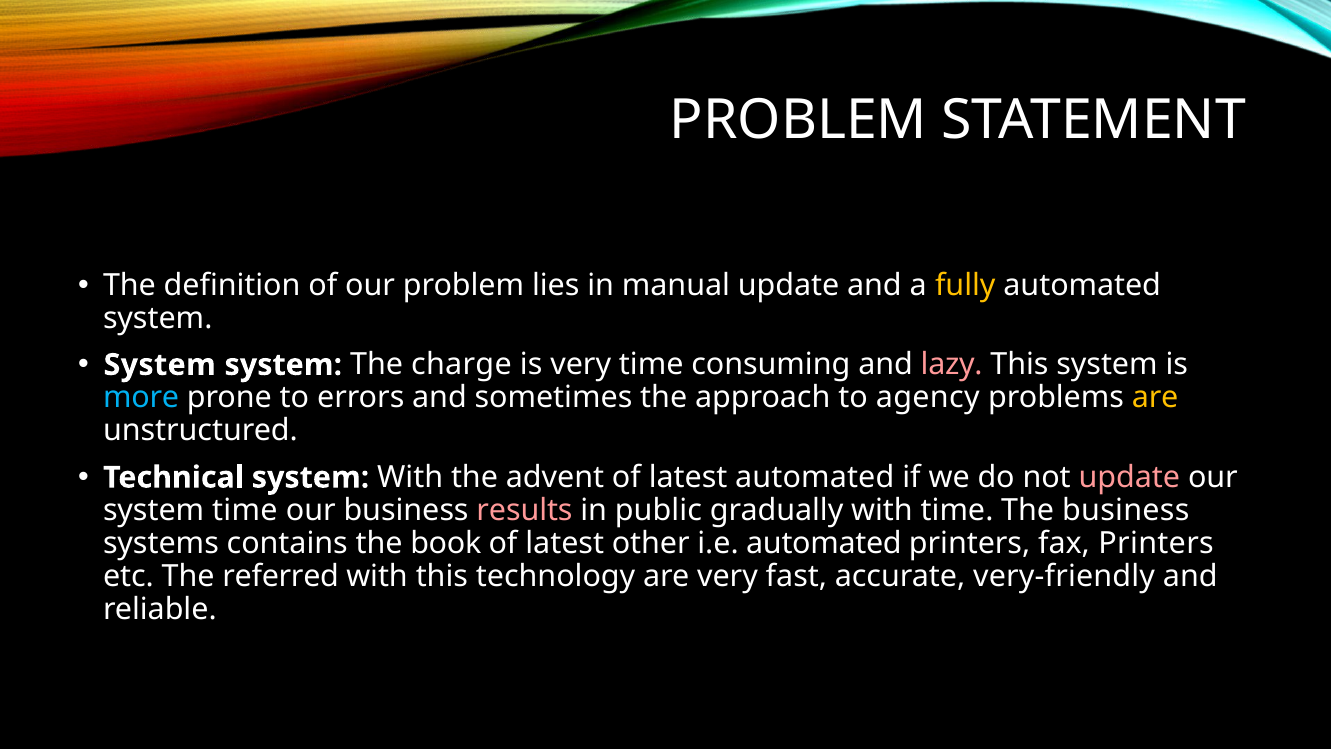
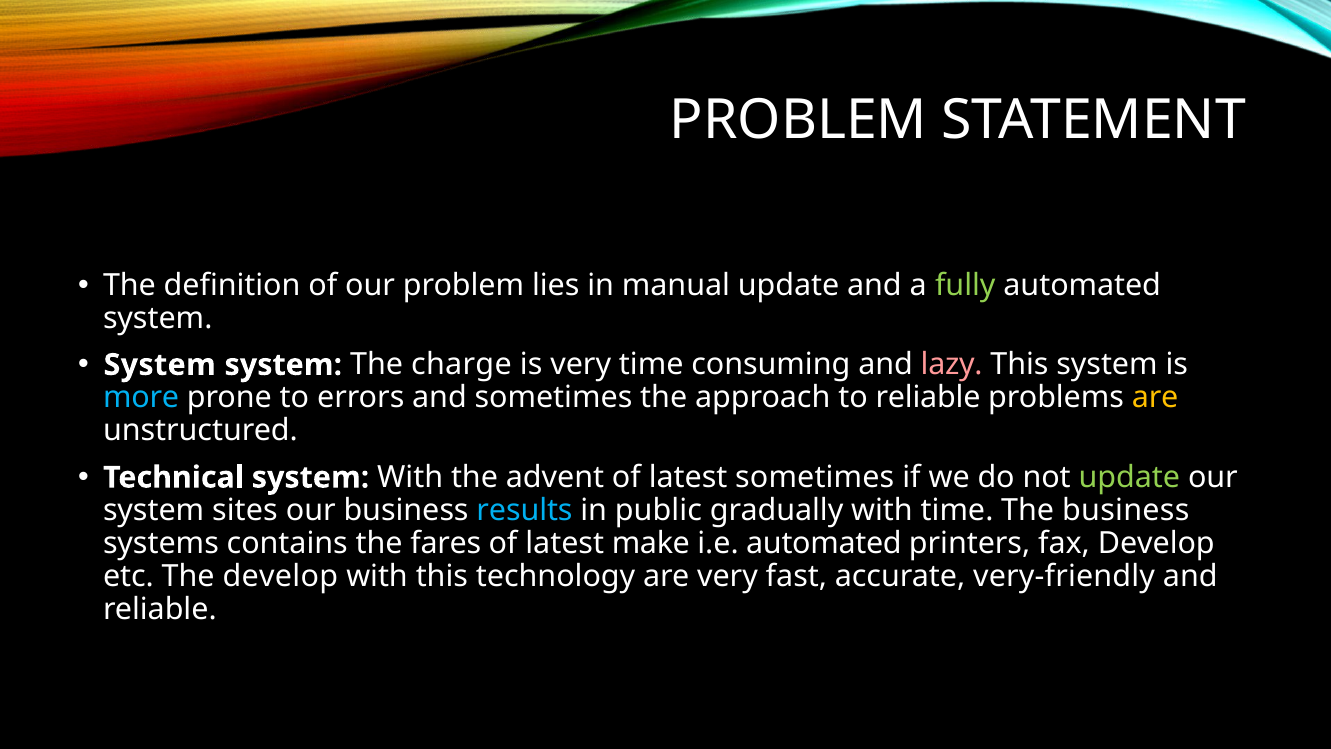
fully colour: yellow -> light green
to agency: agency -> reliable
latest automated: automated -> sometimes
update at (1129, 477) colour: pink -> light green
system time: time -> sites
results colour: pink -> light blue
book: book -> fares
other: other -> make
fax Printers: Printers -> Develop
The referred: referred -> develop
